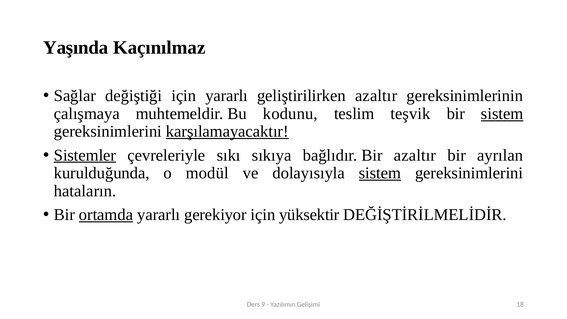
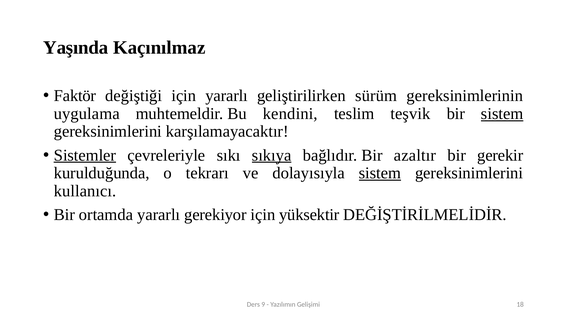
Sağlar: Sağlar -> Faktör
geliştirilirken azaltır: azaltır -> sürüm
çalışmaya: çalışmaya -> uygulama
kodunu: kodunu -> kendini
karşılamayacaktır underline: present -> none
sıkıya underline: none -> present
ayrılan: ayrılan -> gerekir
modül: modül -> tekrarı
hataların: hataların -> kullanıcı
ortamda underline: present -> none
